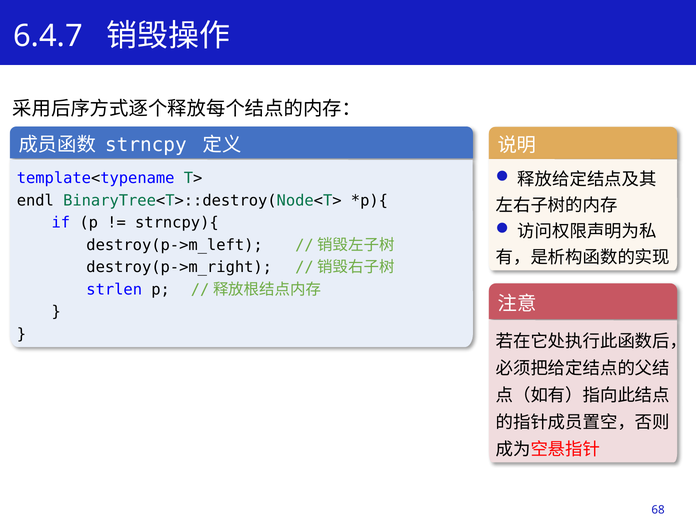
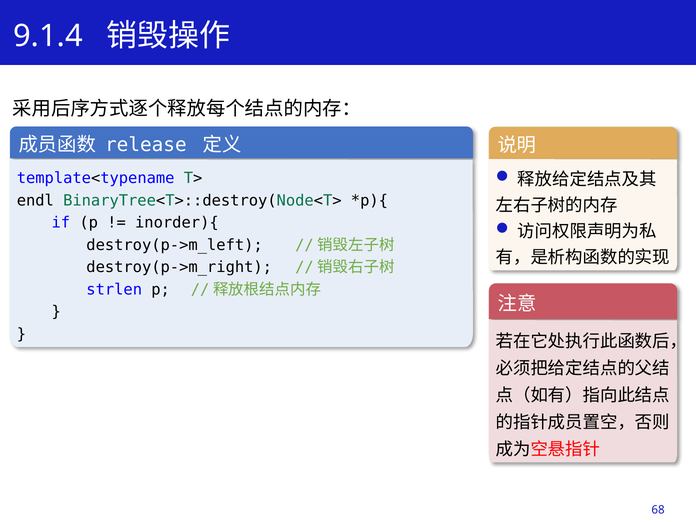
6.4.7: 6.4.7 -> 9.1.4
strncpy: strncpy -> release
strncpy){: strncpy){ -> inorder){
